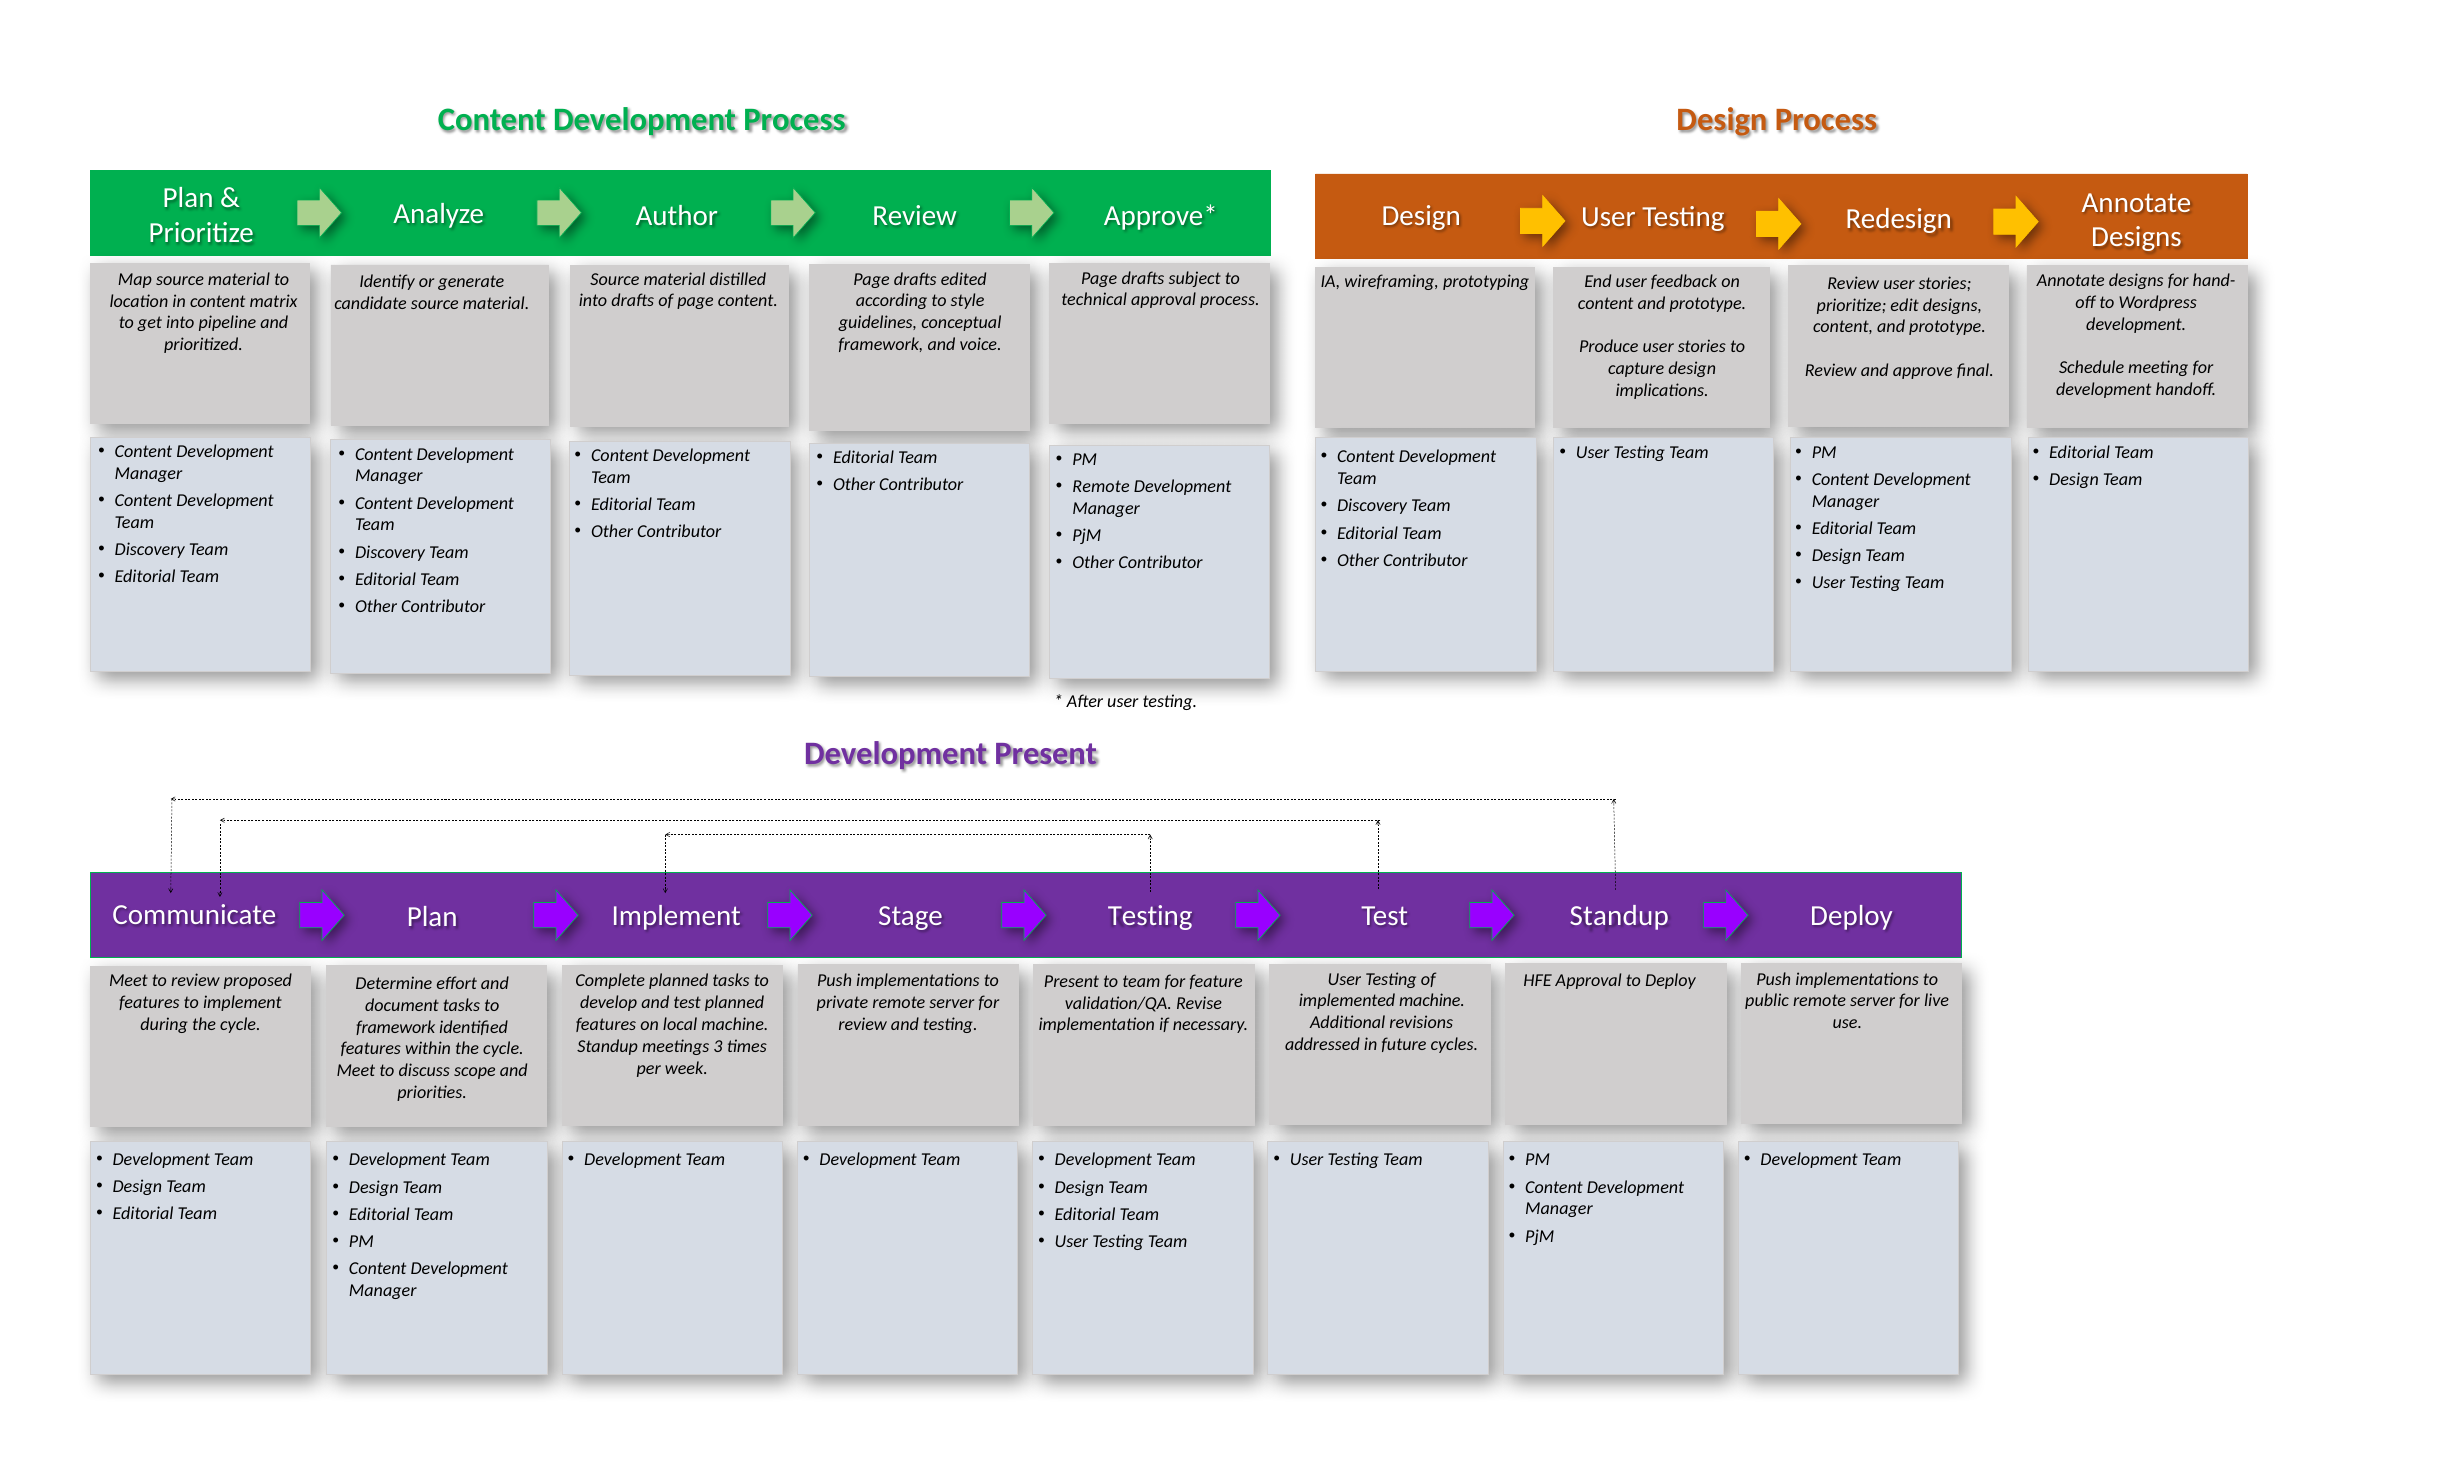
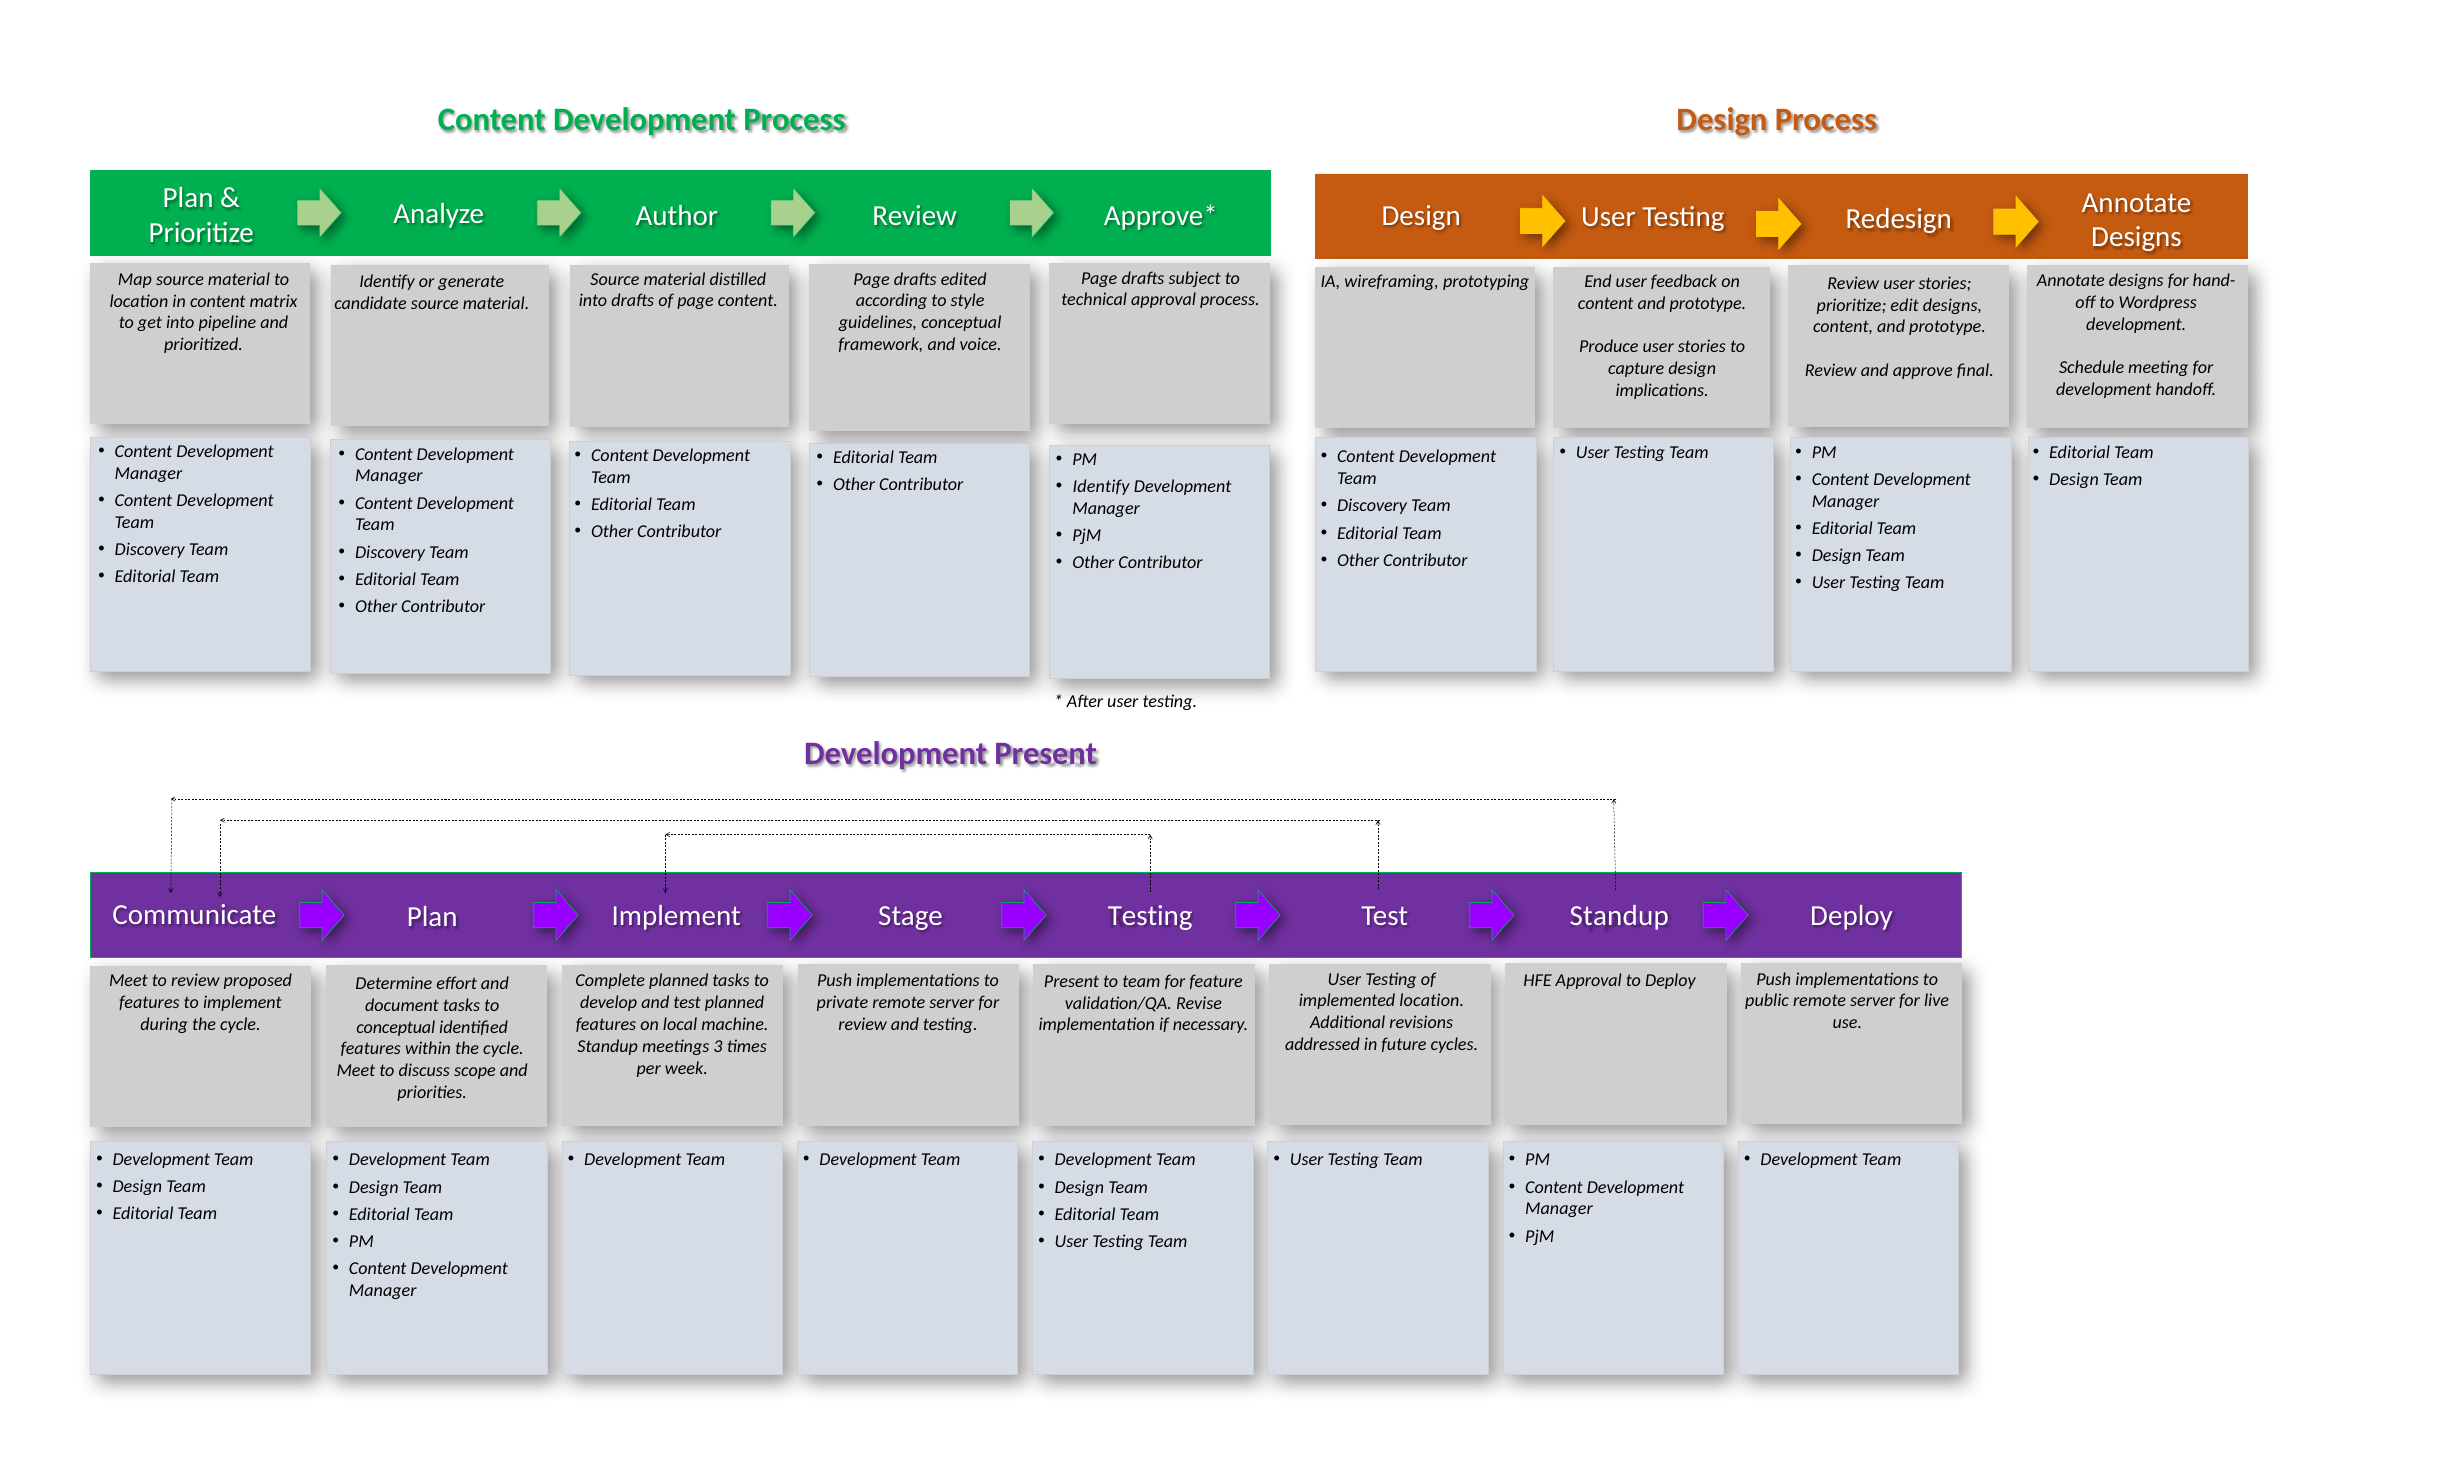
Remote at (1101, 486): Remote -> Identify
implemented machine: machine -> location
framework at (396, 1027): framework -> conceptual
